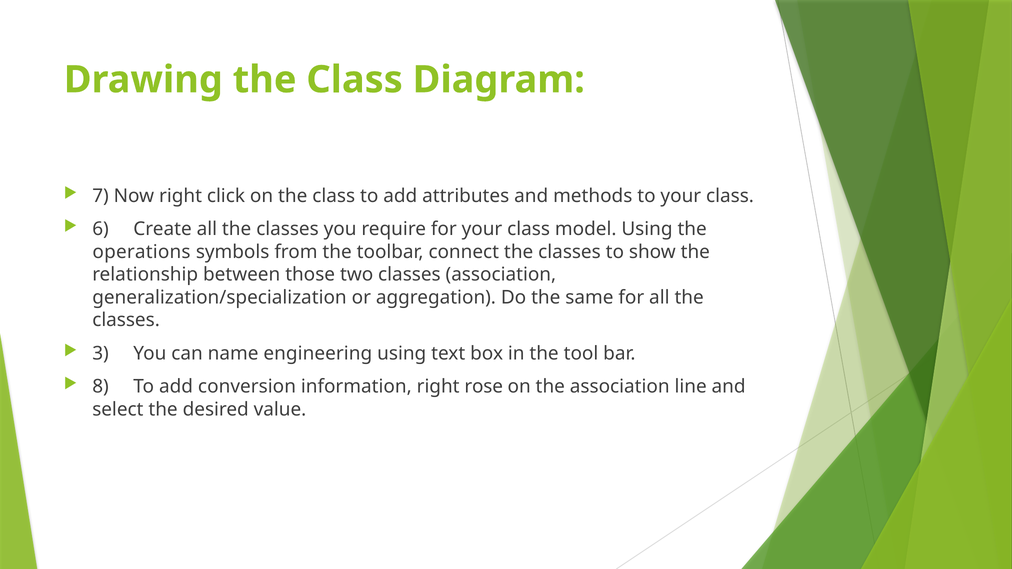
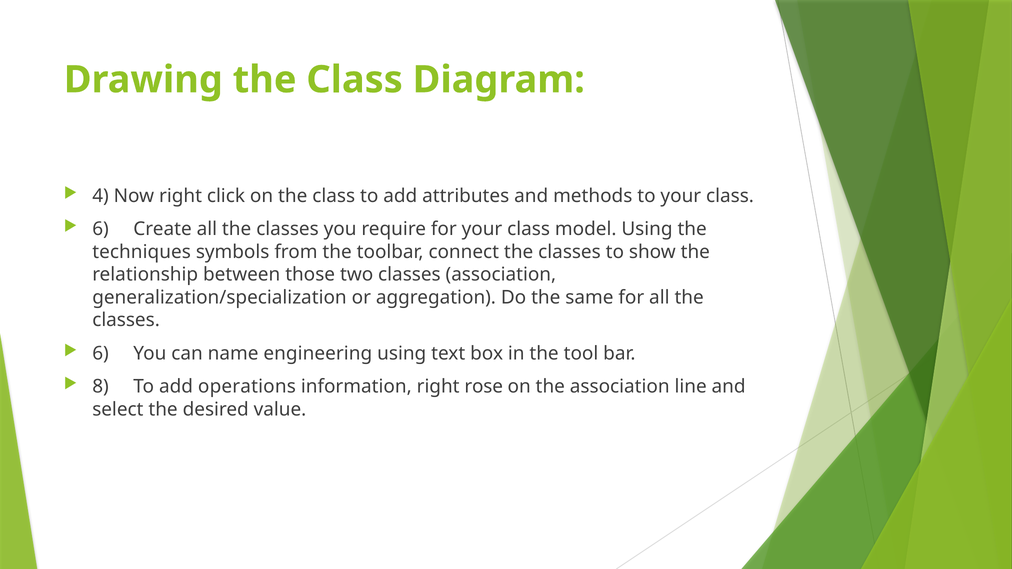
7: 7 -> 4
operations: operations -> techniques
3 at (101, 354): 3 -> 6
conversion: conversion -> operations
